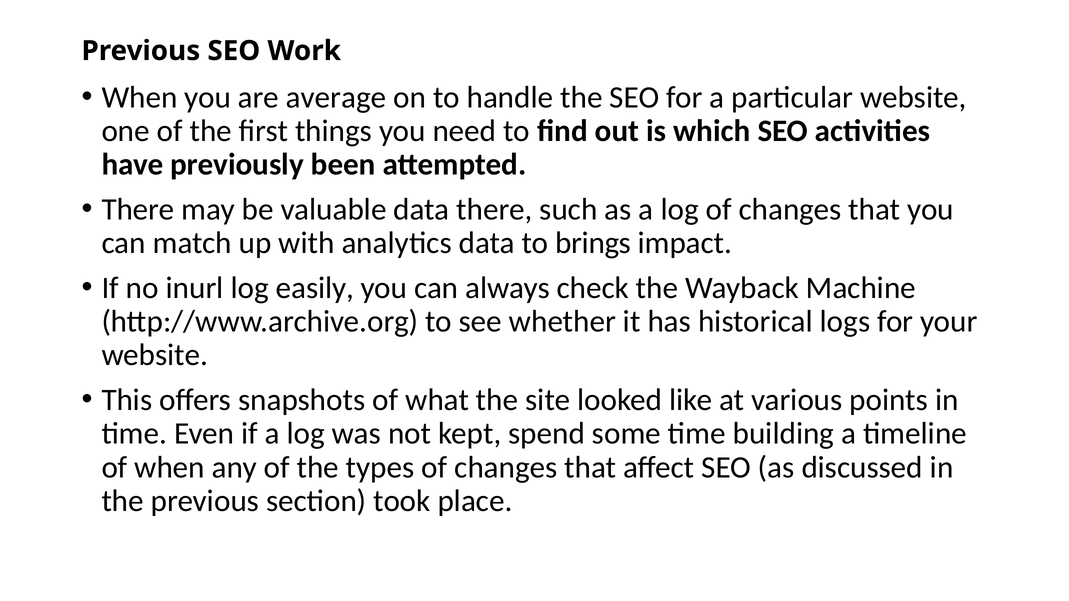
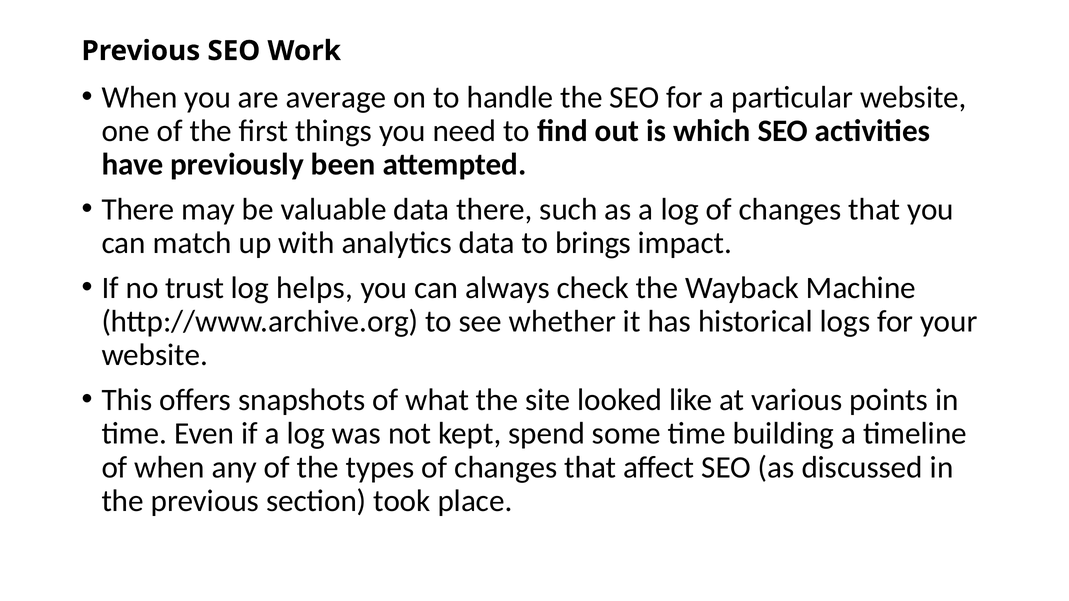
inurl: inurl -> trust
easily: easily -> helps
